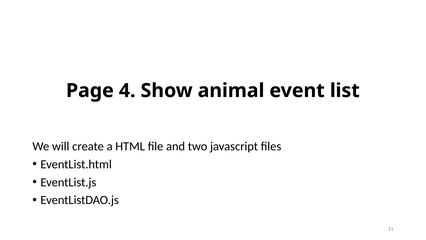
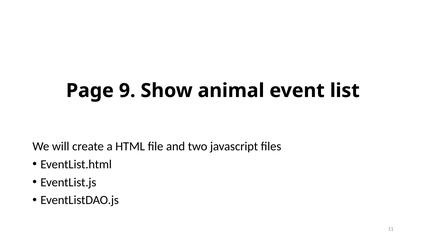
4: 4 -> 9
